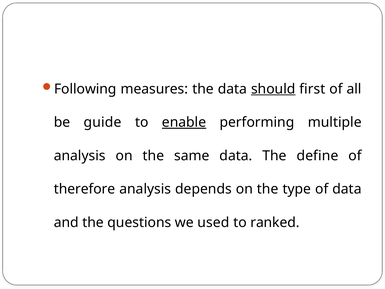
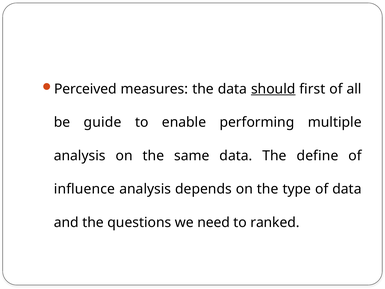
Following: Following -> Perceived
enable underline: present -> none
therefore: therefore -> influence
used: used -> need
